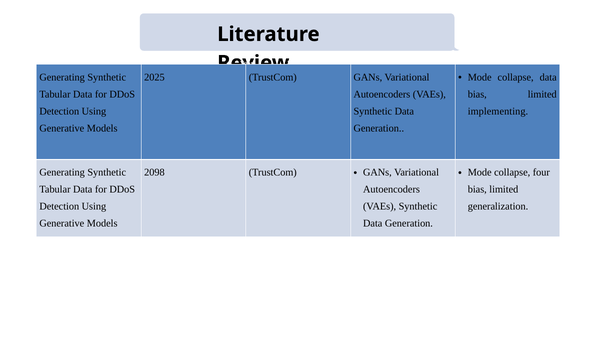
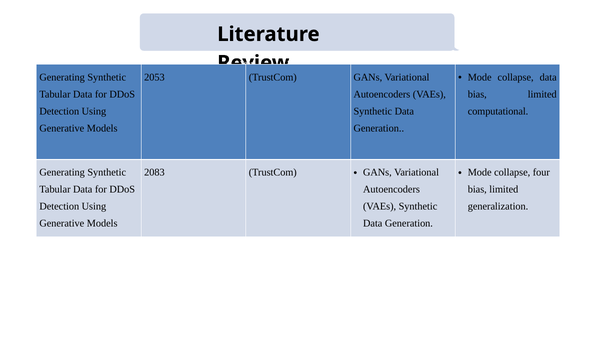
2025: 2025 -> 2053
implementing: implementing -> computational
2098: 2098 -> 2083
